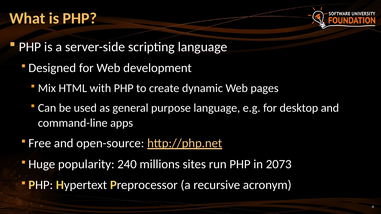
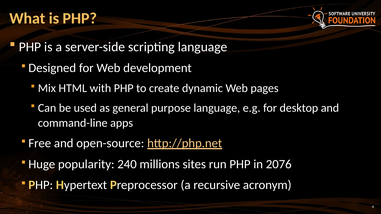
2073: 2073 -> 2076
